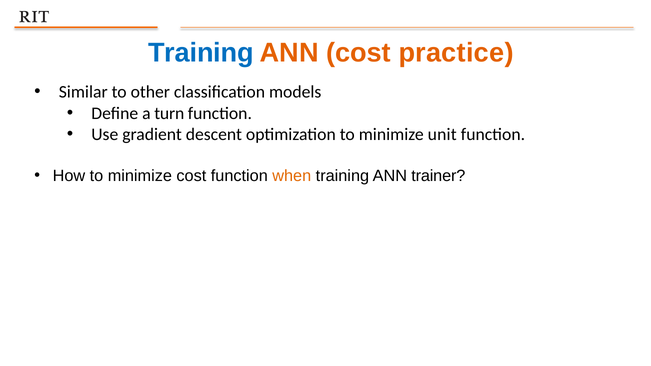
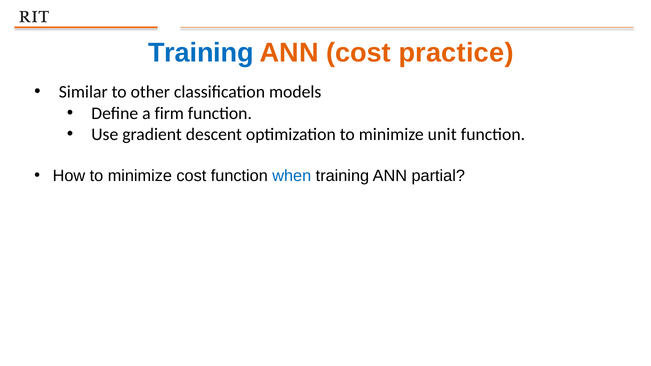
turn: turn -> firm
when colour: orange -> blue
trainer: trainer -> partial
